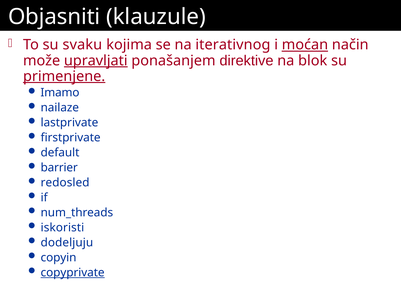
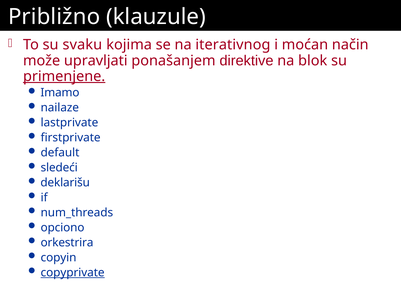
Objasniti: Objasniti -> Približno
moćan underline: present -> none
upravljati underline: present -> none
barrier: barrier -> sledeći
redosled: redosled -> deklarišu
iskoristi: iskoristi -> opciono
dodeljuju: dodeljuju -> orkestrira
